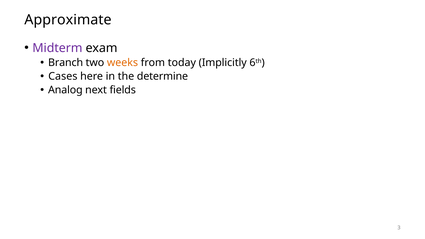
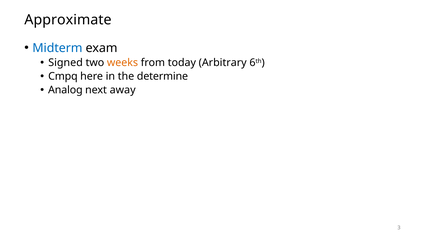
Midterm colour: purple -> blue
Branch: Branch -> Signed
Implicitly: Implicitly -> Arbitrary
Cases: Cases -> Cmpq
fields: fields -> away
